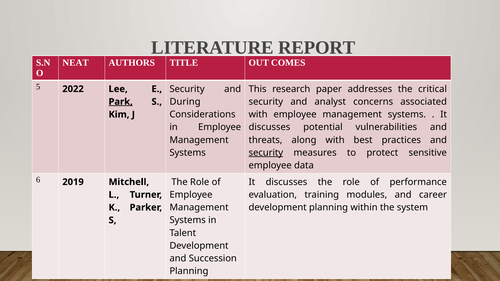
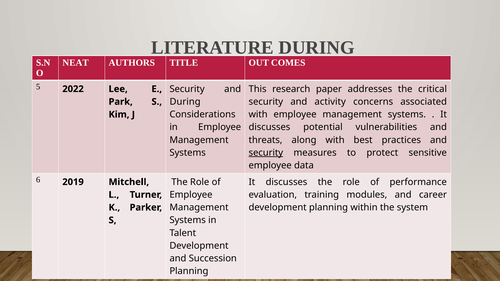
LITERATURE REPORT: REPORT -> DURING
analyst: analyst -> activity
Park underline: present -> none
